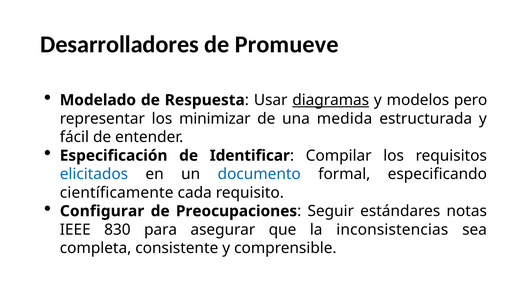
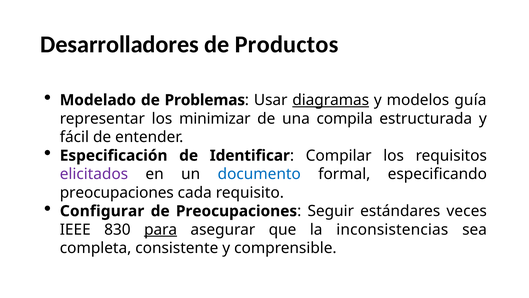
Promueve: Promueve -> Productos
Respuesta: Respuesta -> Problemas
pero: pero -> guía
medida: medida -> compila
elicitados colour: blue -> purple
científicamente at (117, 192): científicamente -> preocupaciones
notas: notas -> veces
para underline: none -> present
